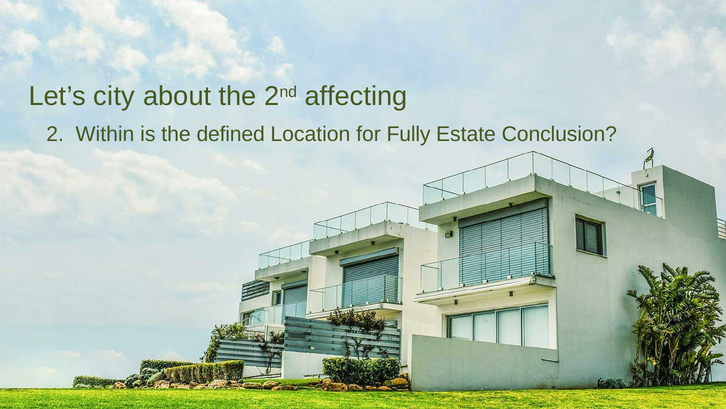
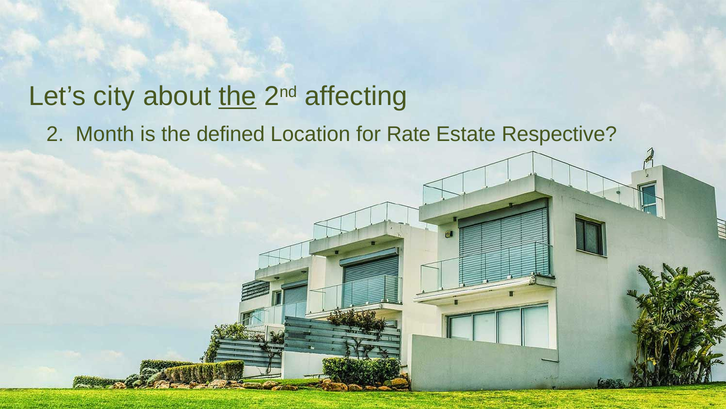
the at (238, 96) underline: none -> present
Within: Within -> Month
Fully: Fully -> Rate
Conclusion: Conclusion -> Respective
